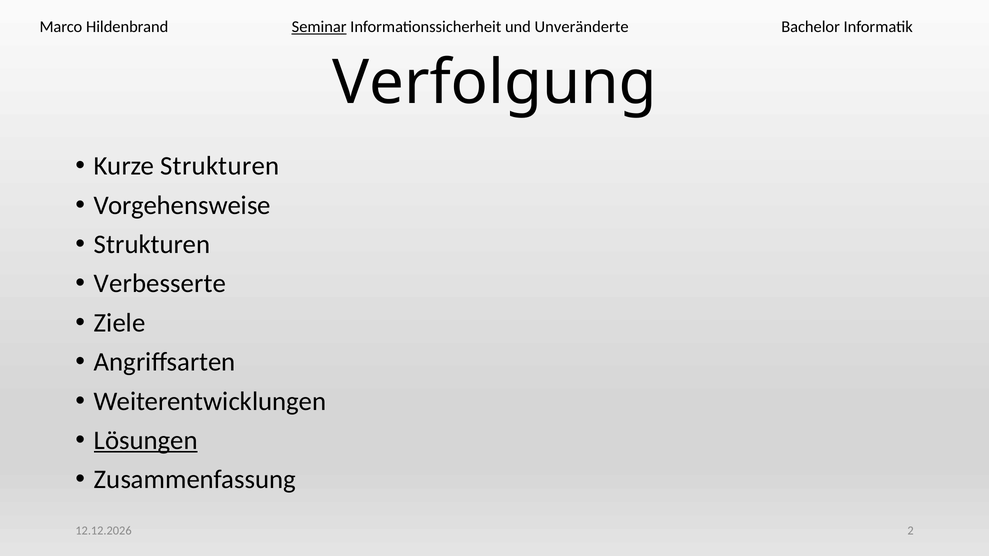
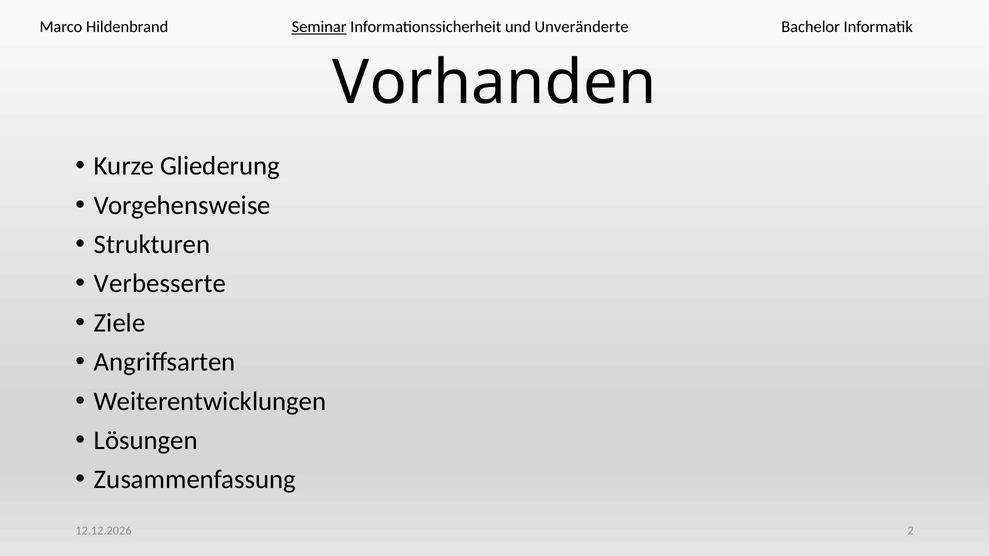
Verfolgung: Verfolgung -> Vorhanden
Kurze Strukturen: Strukturen -> Gliederung
Lösungen underline: present -> none
